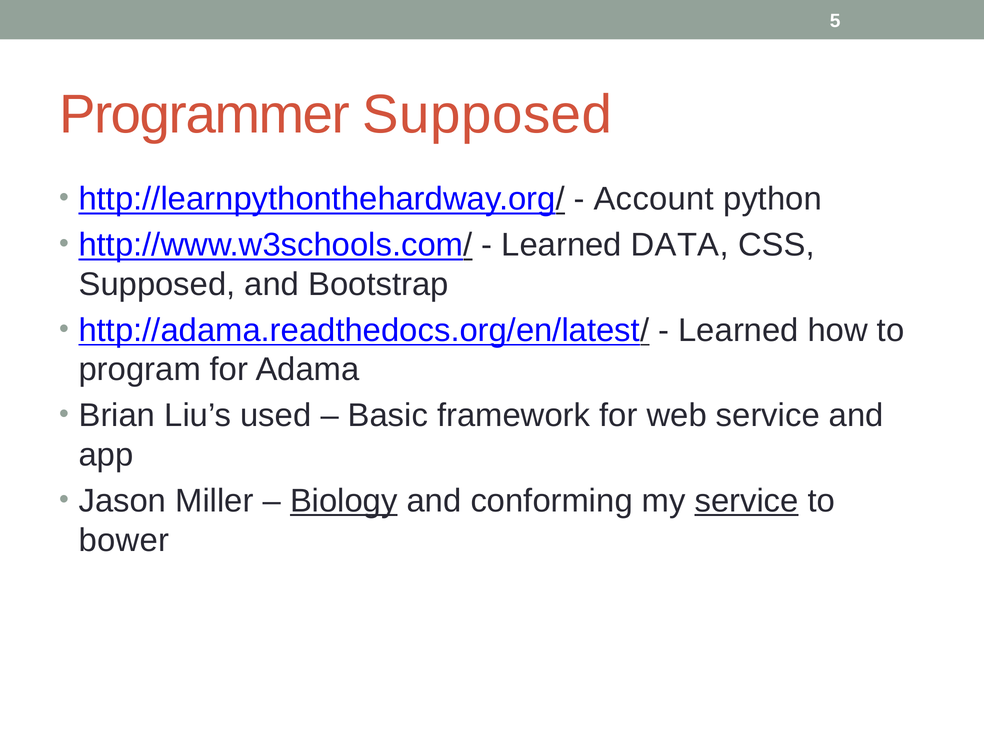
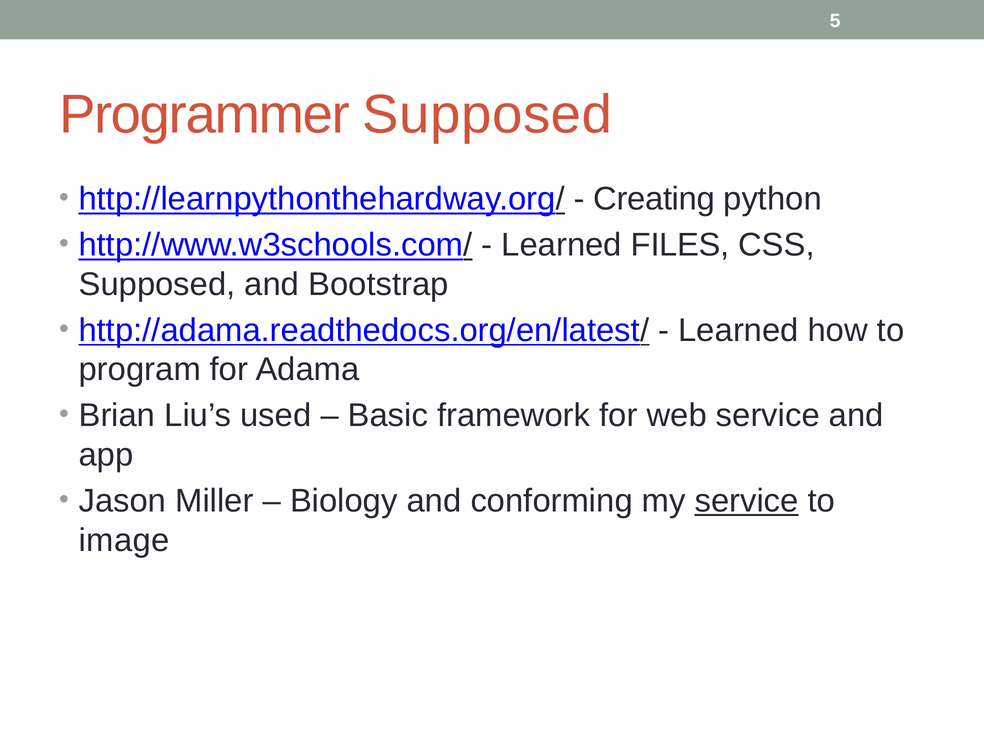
Account: Account -> Creating
DATA: DATA -> FILES
Biology underline: present -> none
bower: bower -> image
